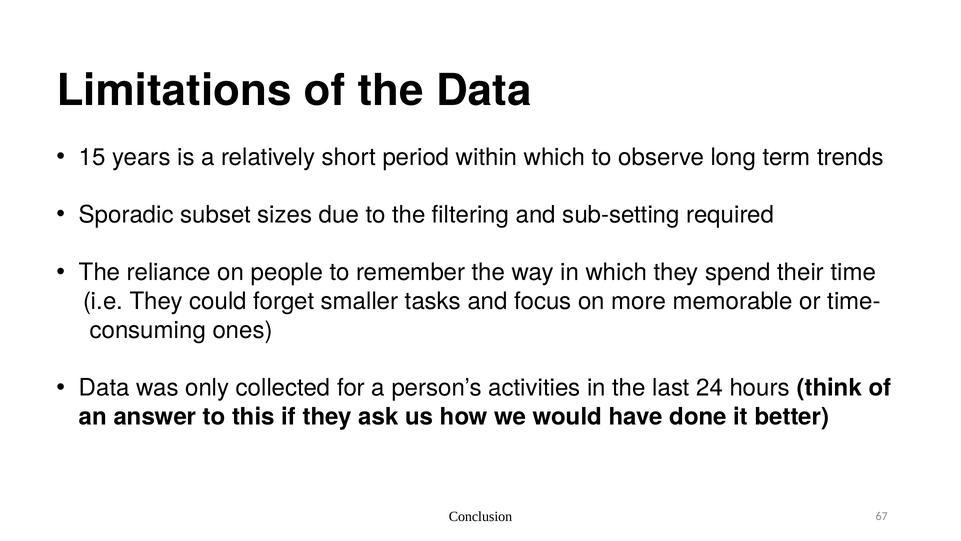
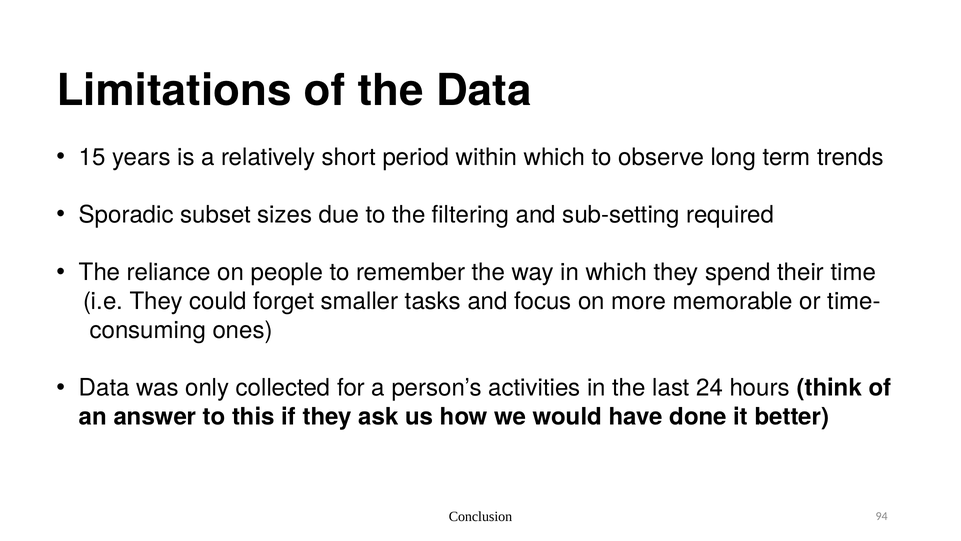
67: 67 -> 94
